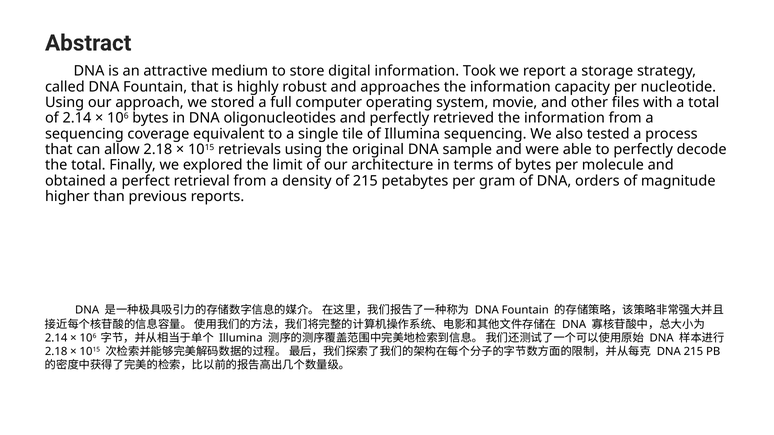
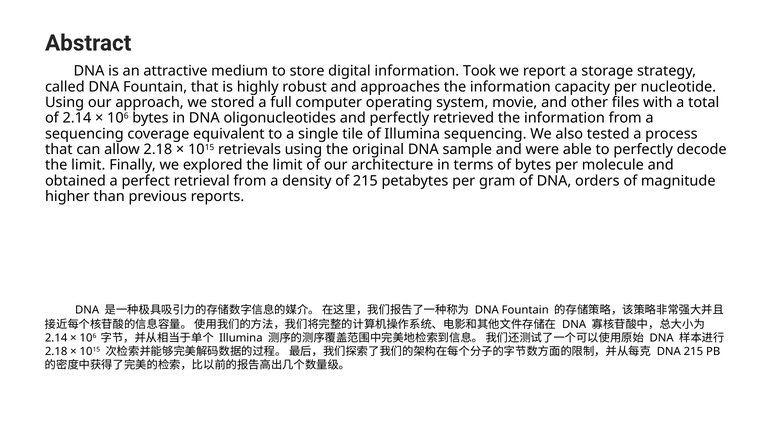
total at (88, 165): total -> limit
